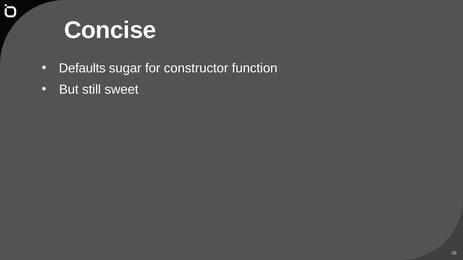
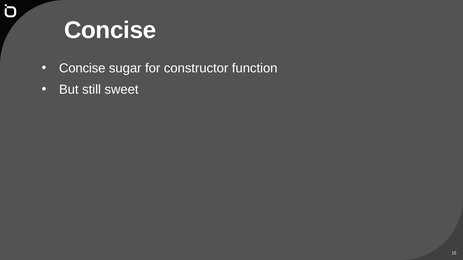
Defaults at (82, 68): Defaults -> Concise
